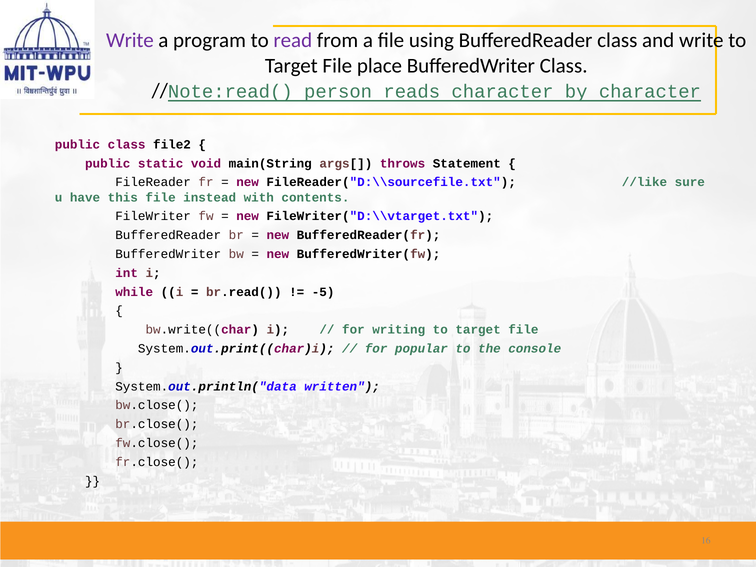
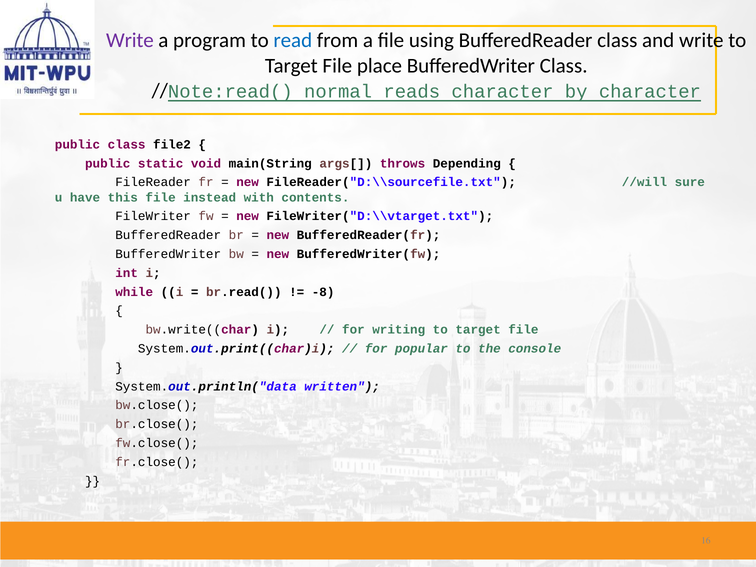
read colour: purple -> blue
person: person -> normal
Statement: Statement -> Depending
//like: //like -> //will
-5: -5 -> -8
